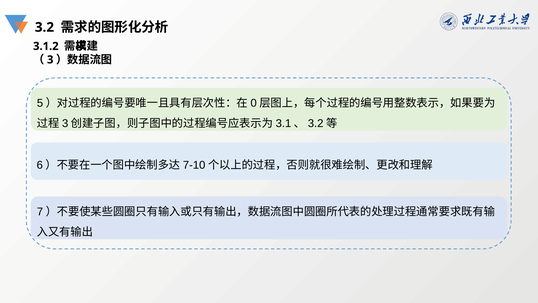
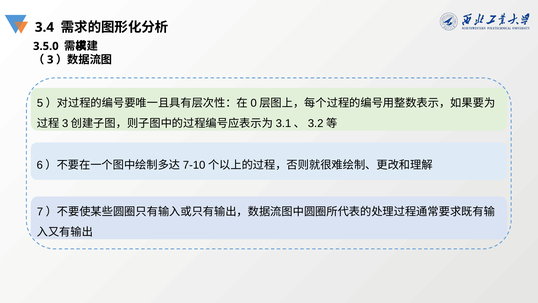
3.2: 3.2 -> 3.4
3.1.2: 3.1.2 -> 3.5.0
